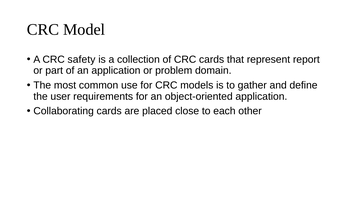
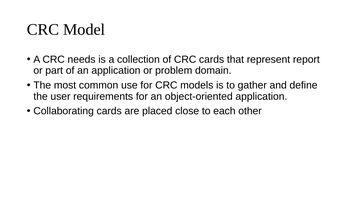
safety: safety -> needs
